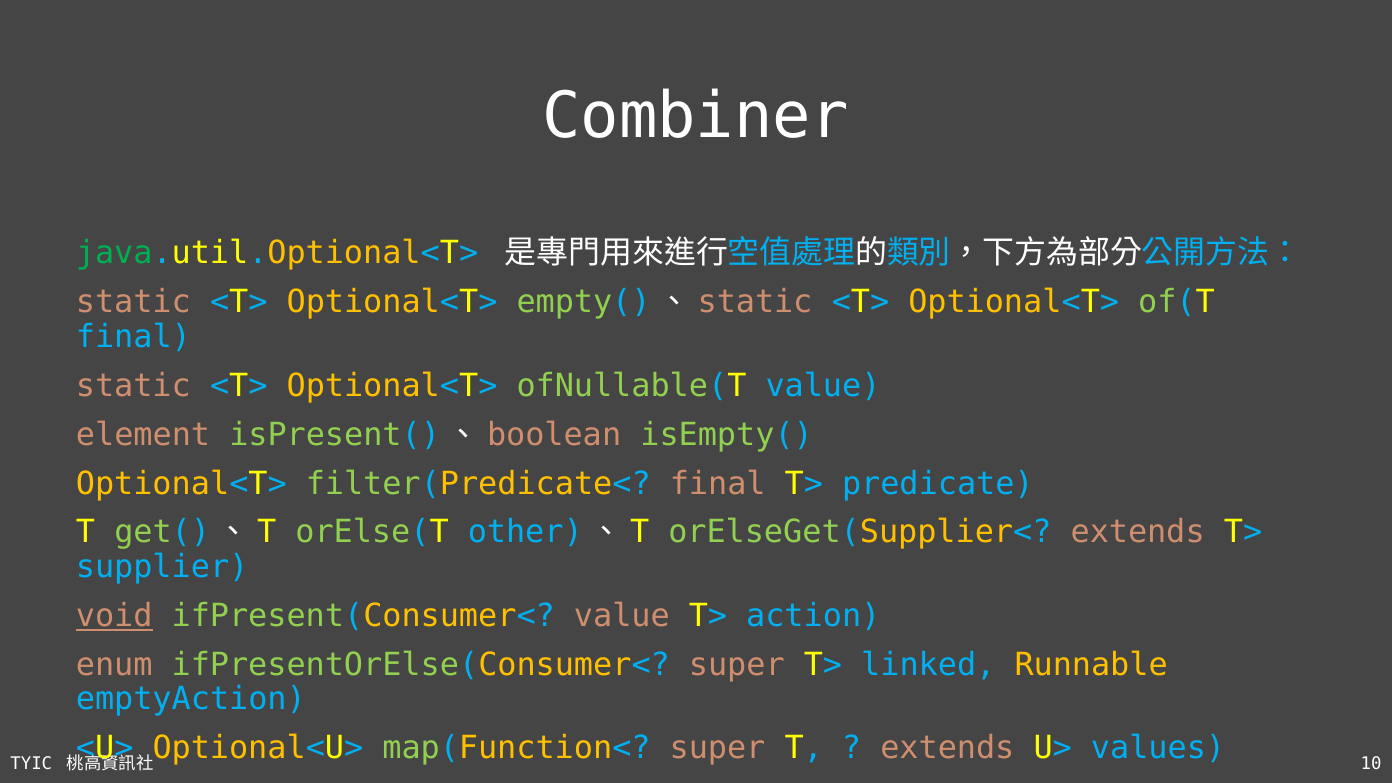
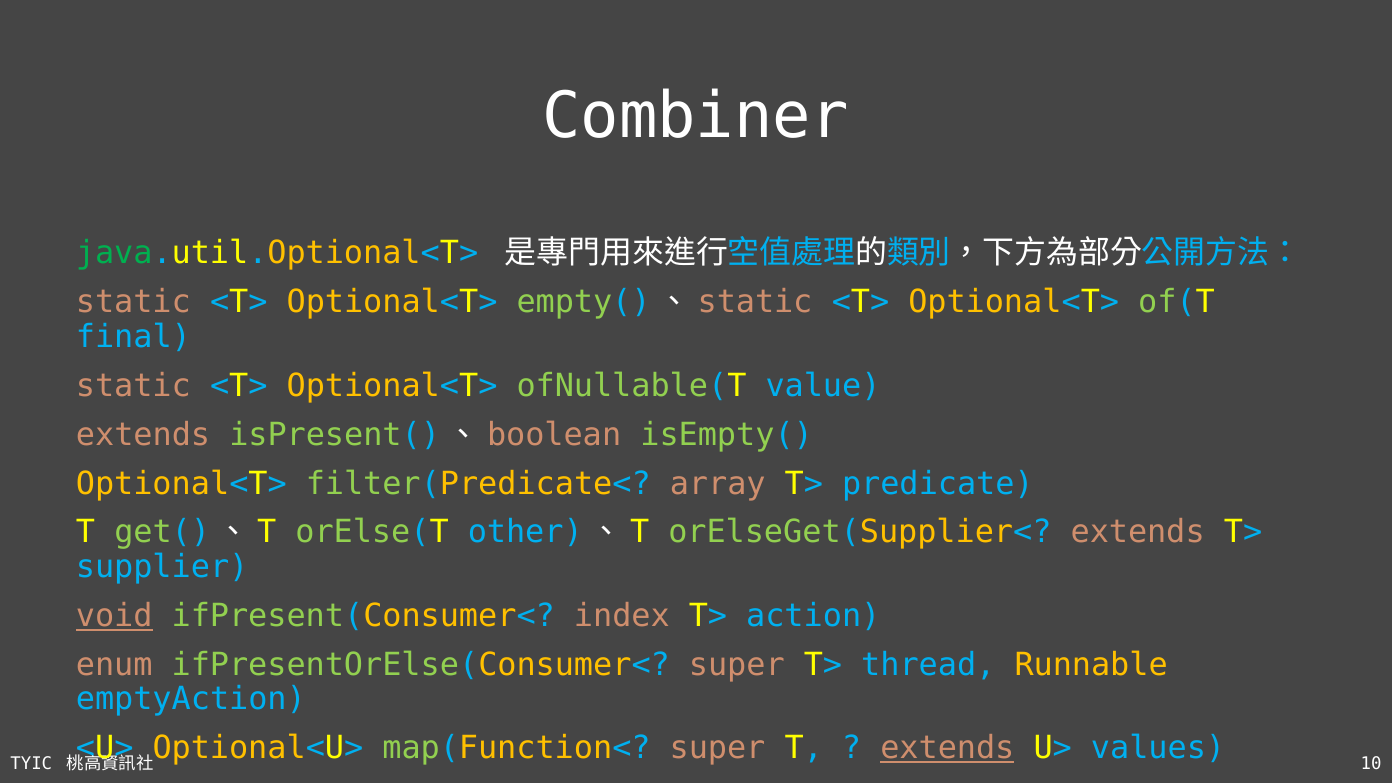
element at (143, 435): element -> extends
filter(Predicate< final: final -> array
ifPresent(Consumer< value: value -> index
linked: linked -> thread
extends at (947, 748) underline: none -> present
